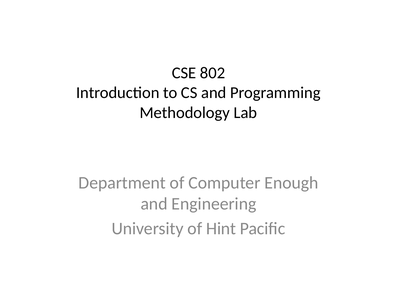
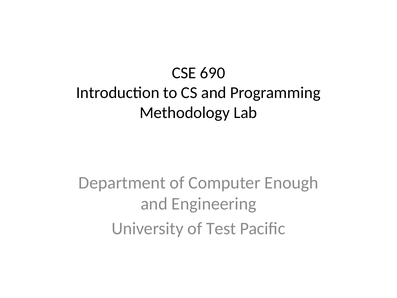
802: 802 -> 690
Hint: Hint -> Test
